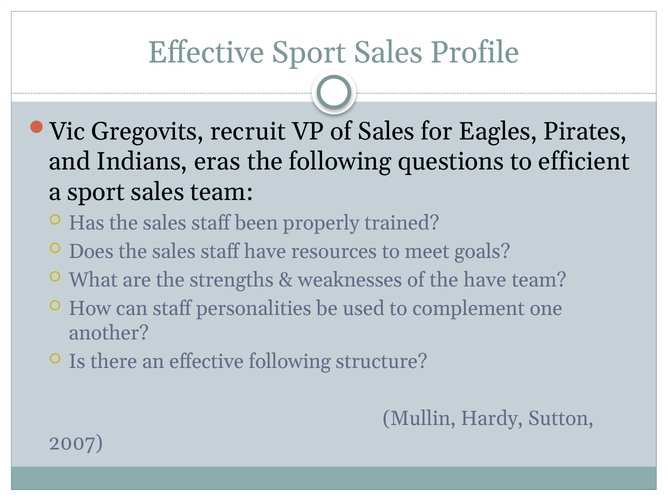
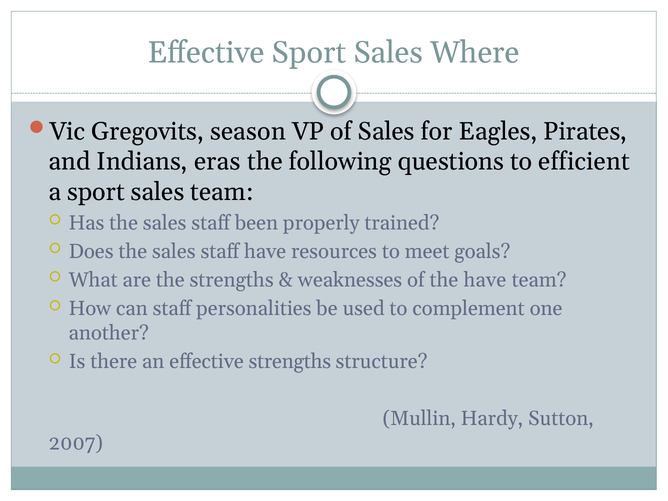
Profile: Profile -> Where
recruit: recruit -> season
effective following: following -> strengths
